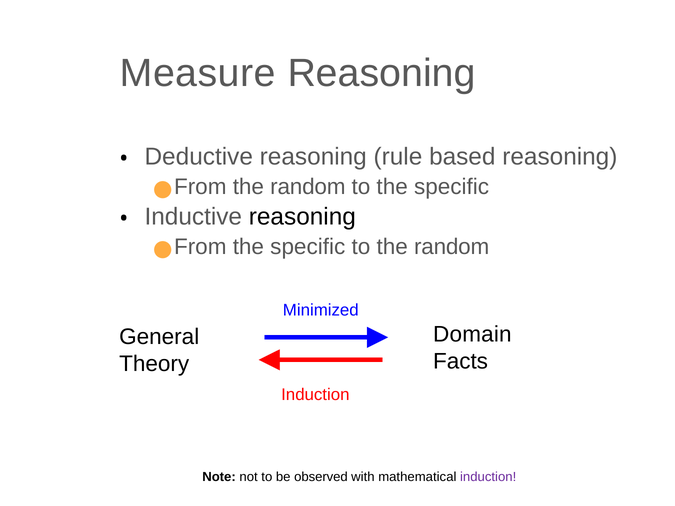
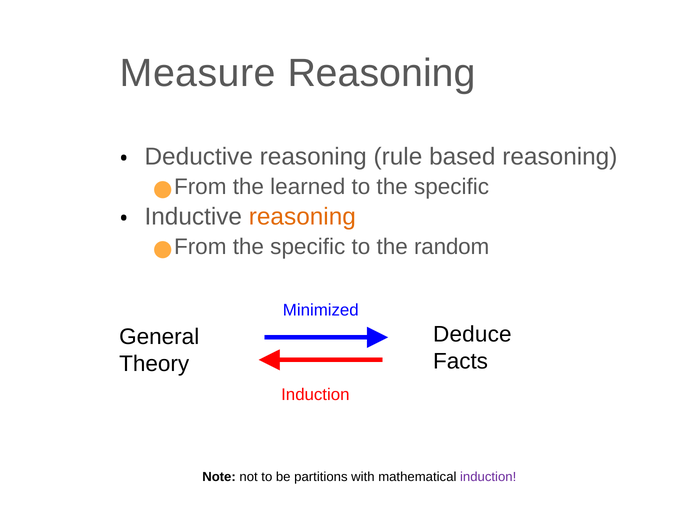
From the random: random -> learned
reasoning at (302, 217) colour: black -> orange
Domain: Domain -> Deduce
observed: observed -> partitions
